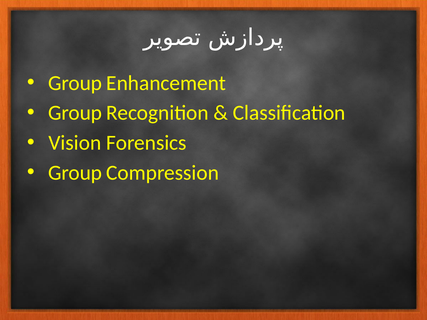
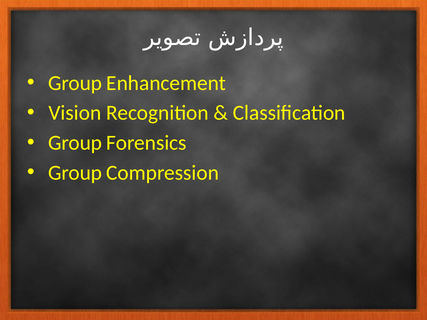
Group at (75, 113): Group -> Vision
Vision at (75, 143): Vision -> Group
